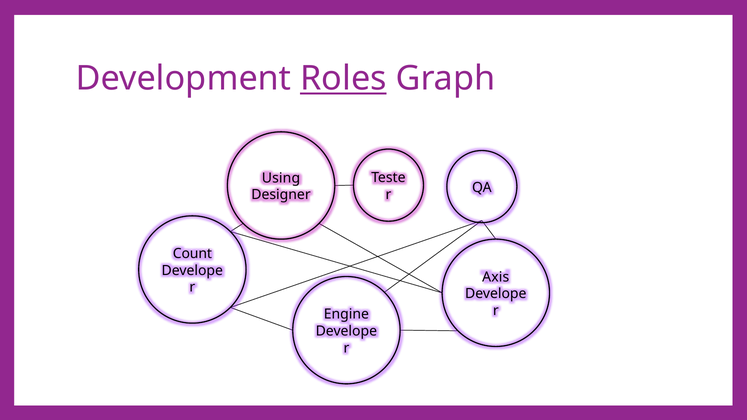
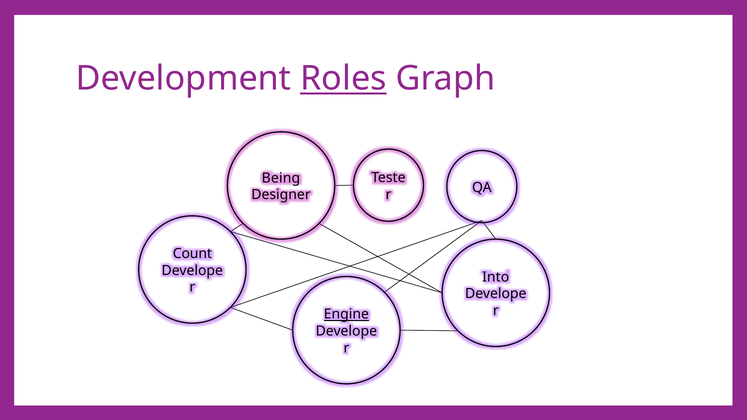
Using: Using -> Being
Axis: Axis -> Into
Engine underline: none -> present
